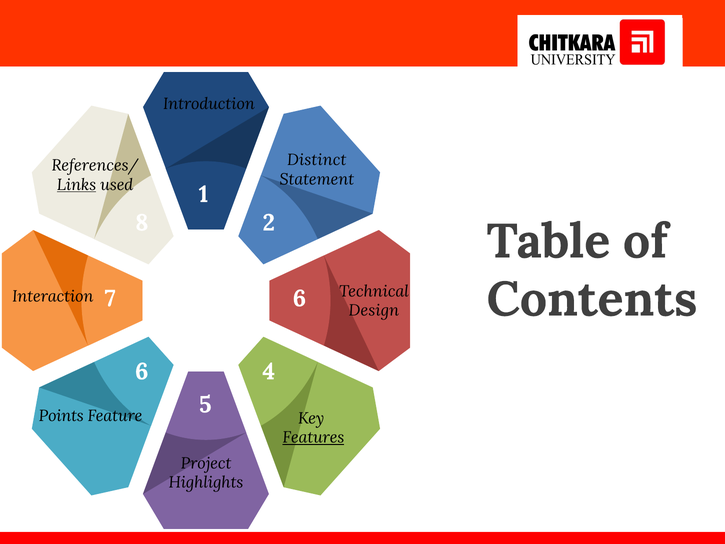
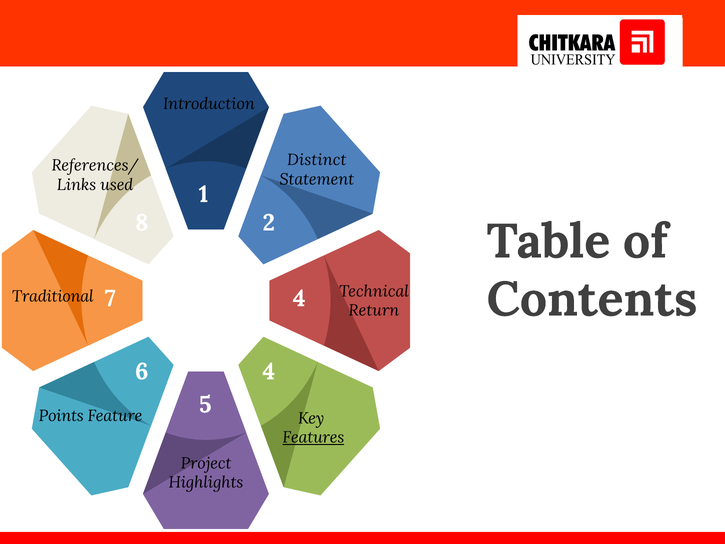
Links underline: present -> none
7 6: 6 -> 4
Interaction: Interaction -> Traditional
Design: Design -> Return
